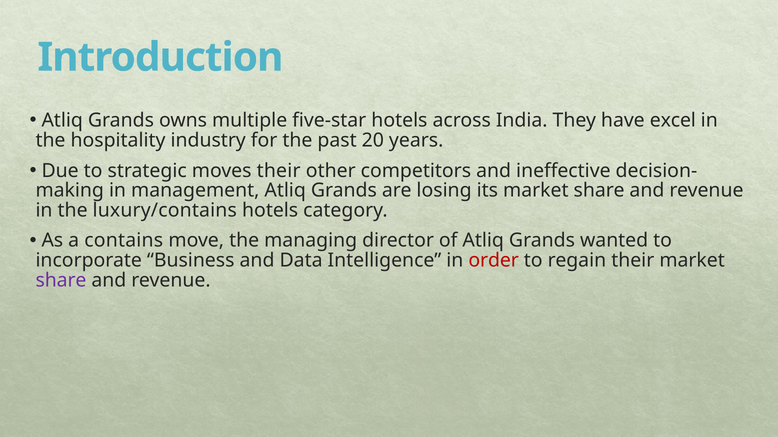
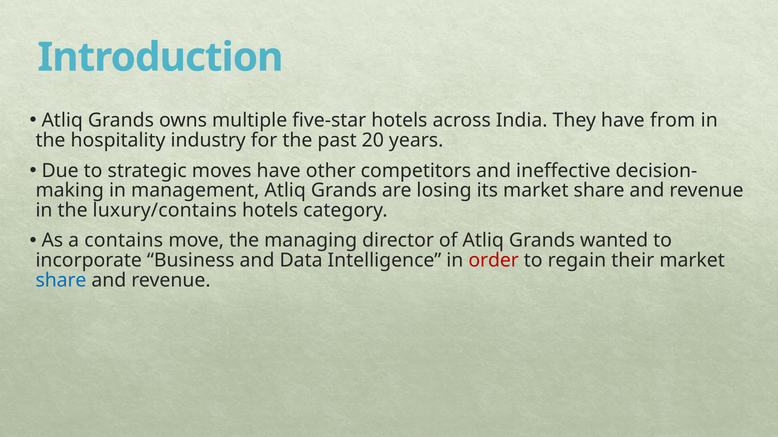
excel: excel -> from
moves their: their -> have
share at (61, 281) colour: purple -> blue
